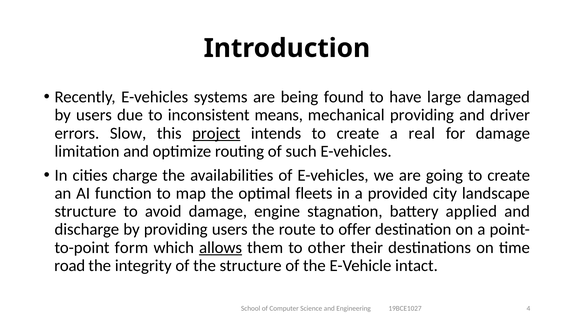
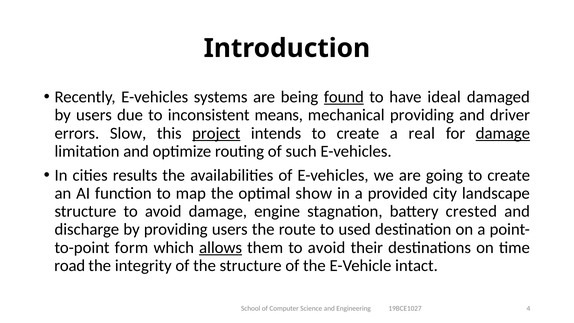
found underline: none -> present
large: large -> ideal
damage at (503, 133) underline: none -> present
charge: charge -> results
fleets: fleets -> show
applied: applied -> crested
offer: offer -> used
them to other: other -> avoid
